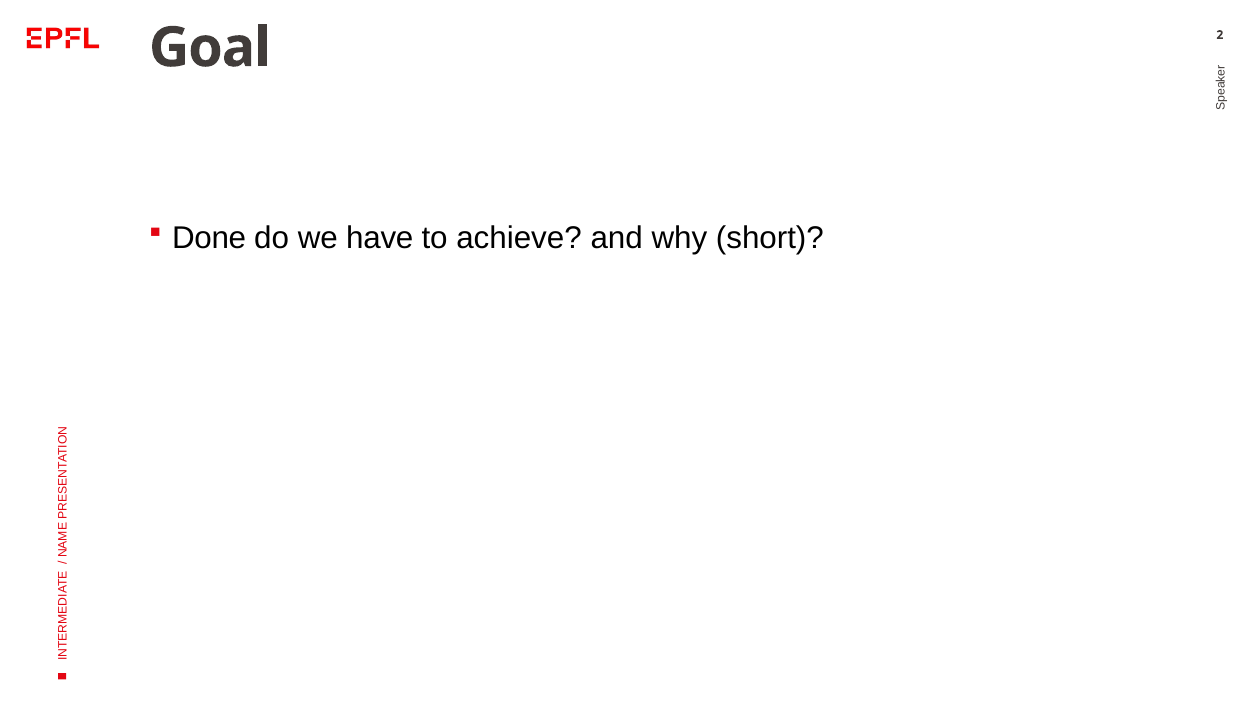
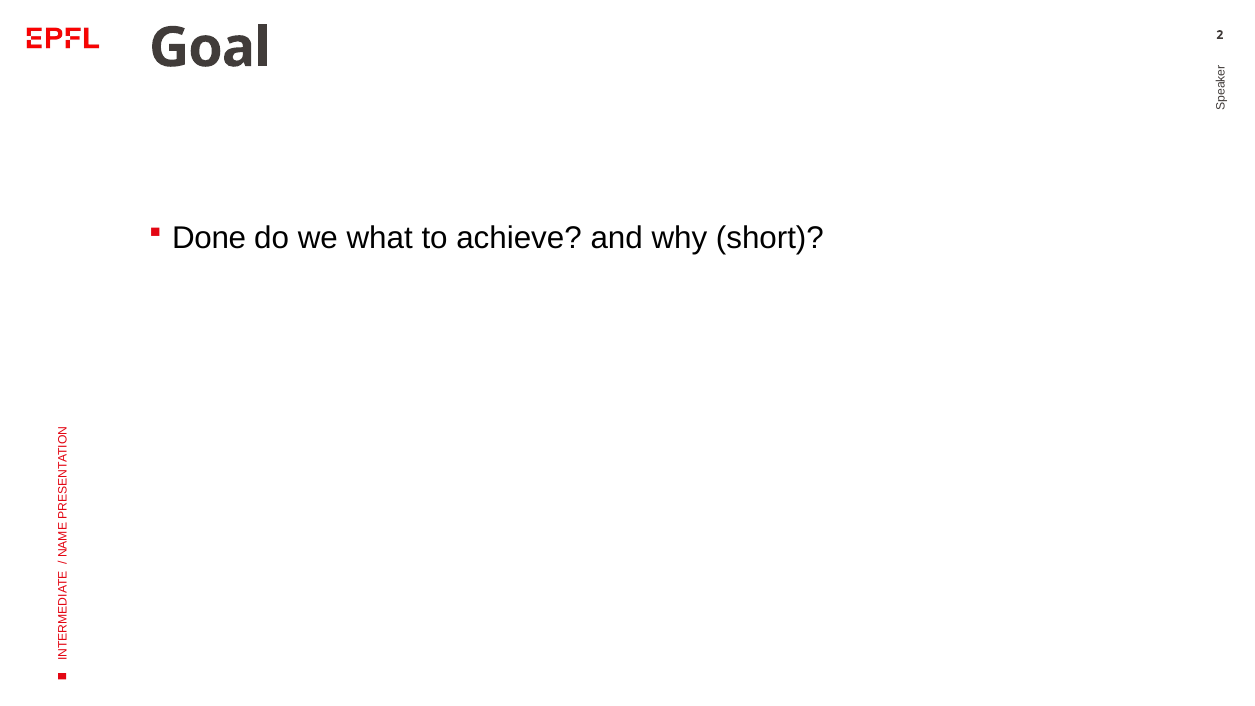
have: have -> what
